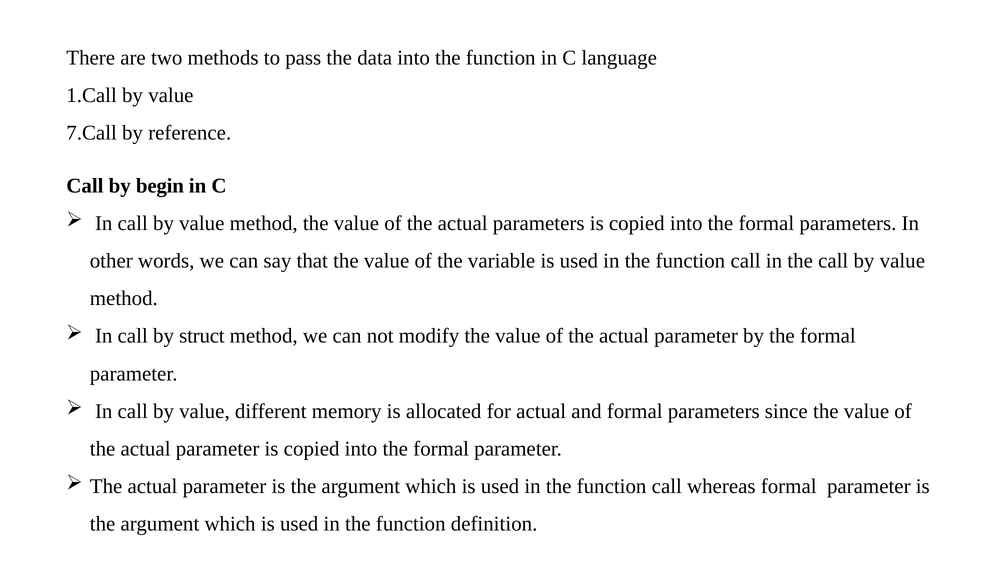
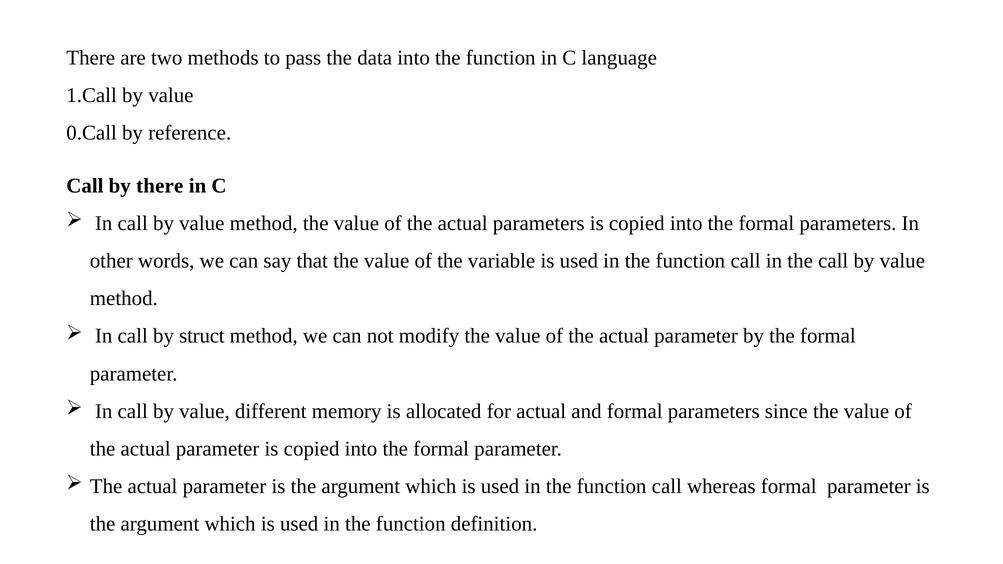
7.Call: 7.Call -> 0.Call
by begin: begin -> there
